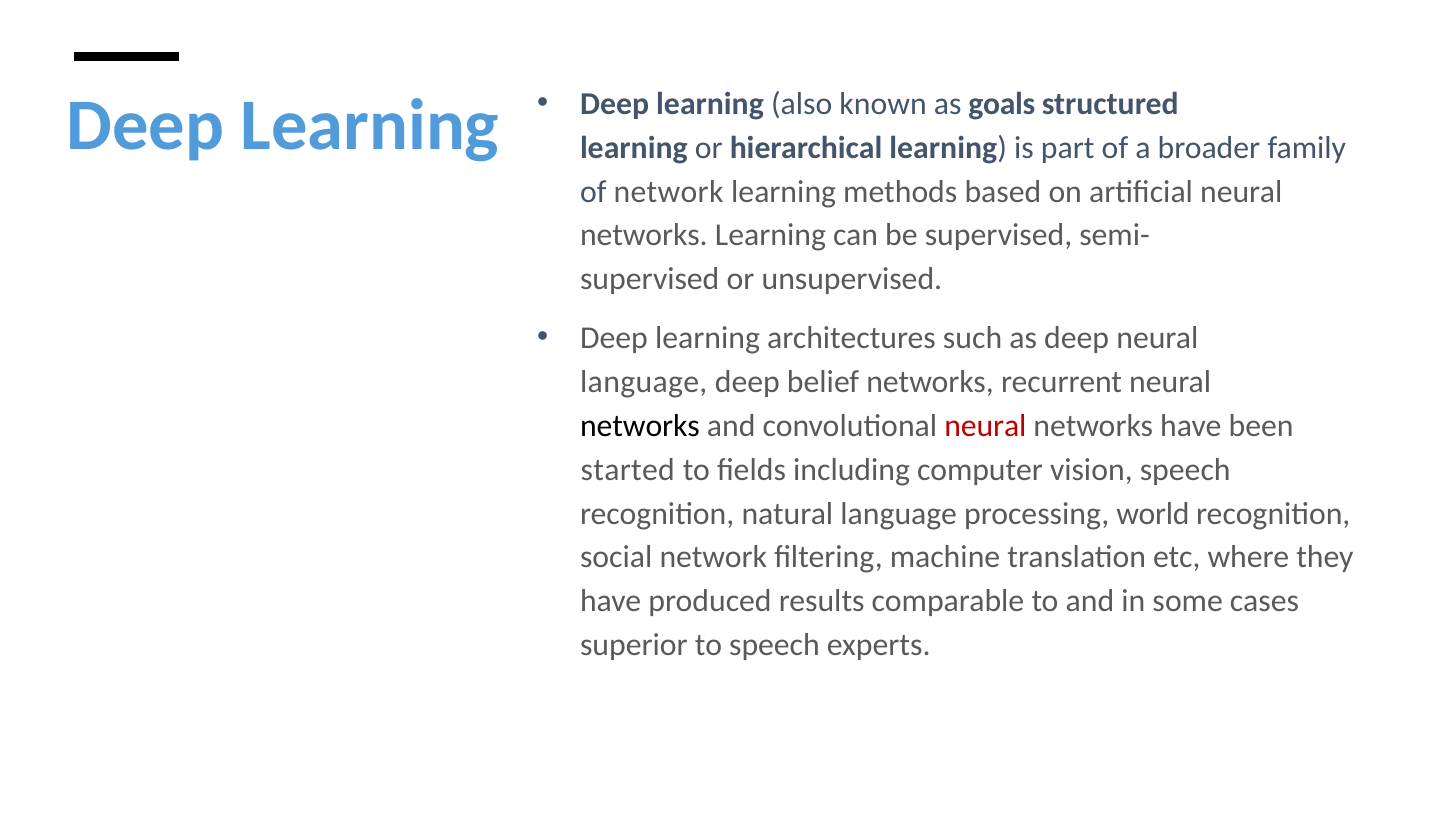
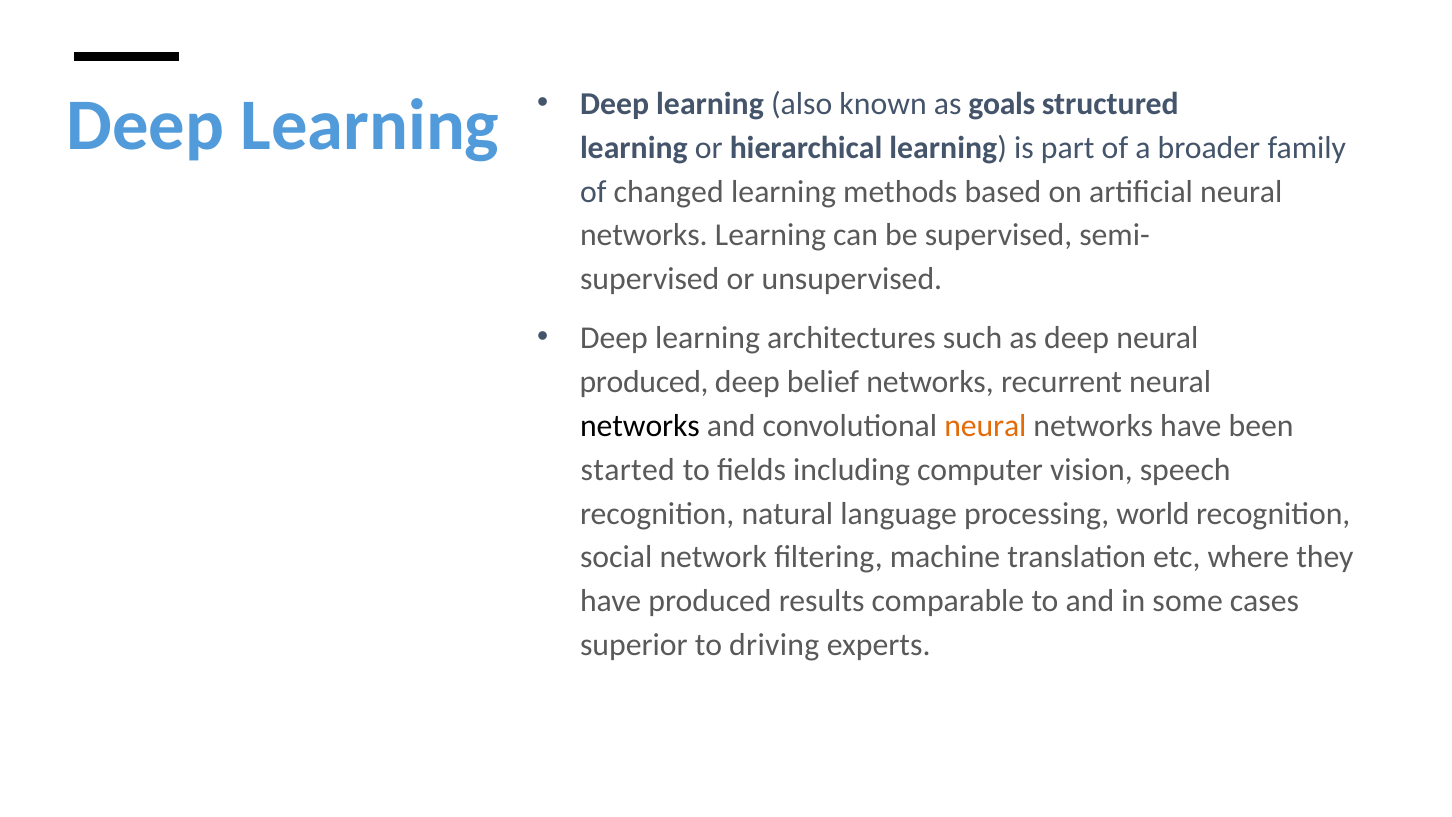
of network: network -> changed
language at (644, 382): language -> produced
neural at (985, 426) colour: red -> orange
to speech: speech -> driving
